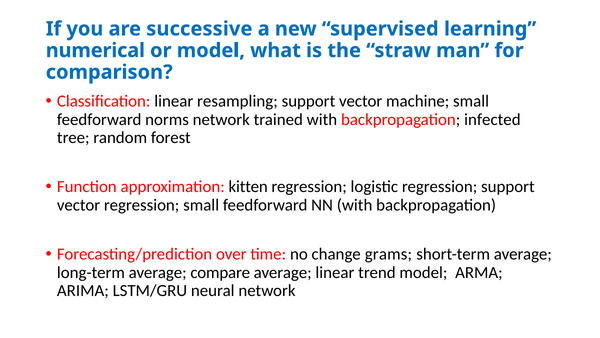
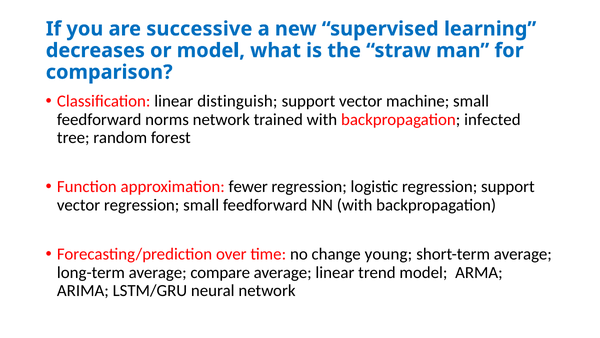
numerical: numerical -> decreases
resampling: resampling -> distinguish
kitten: kitten -> fewer
grams: grams -> young
